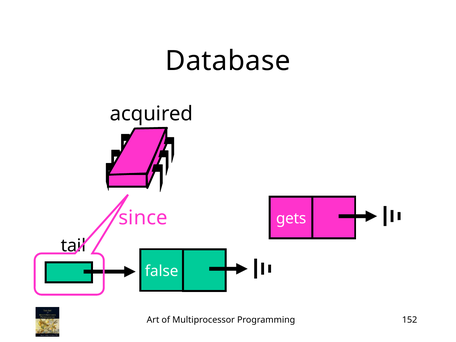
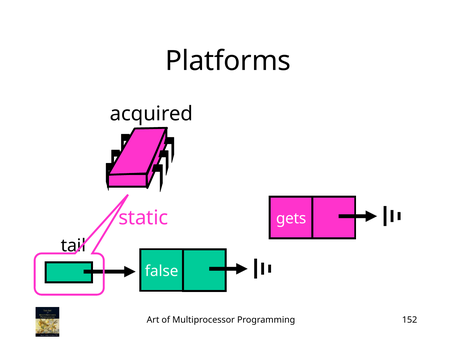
Database: Database -> Platforms
since: since -> static
